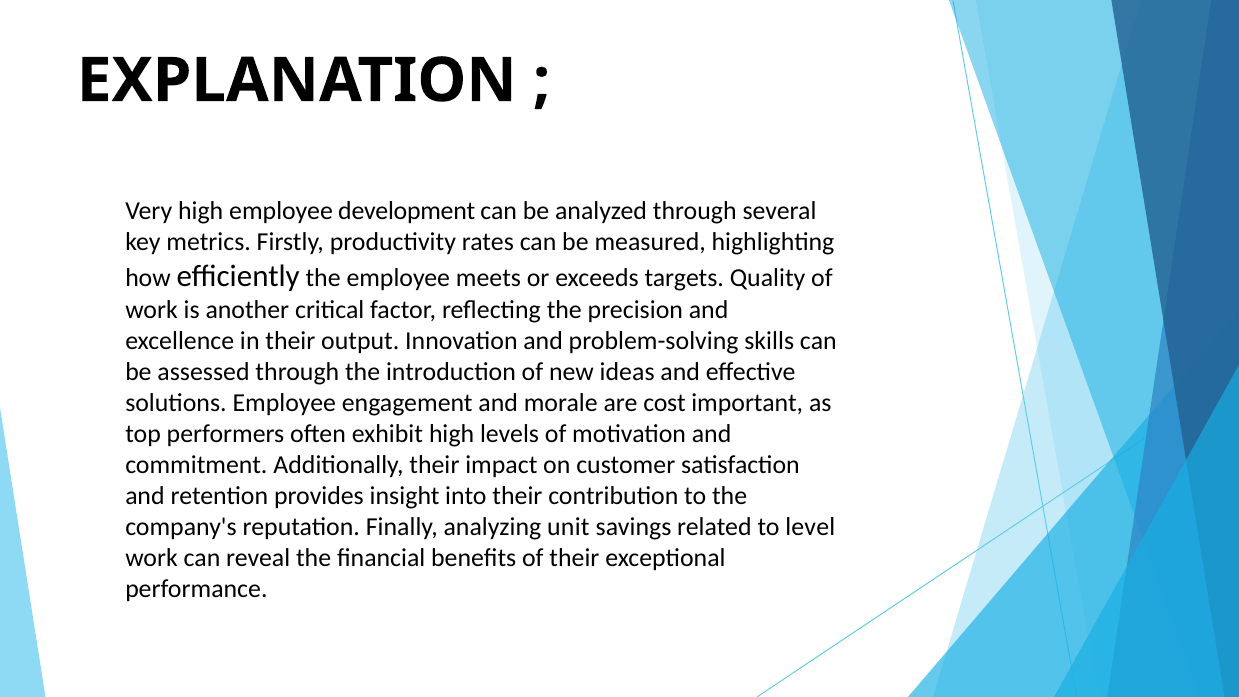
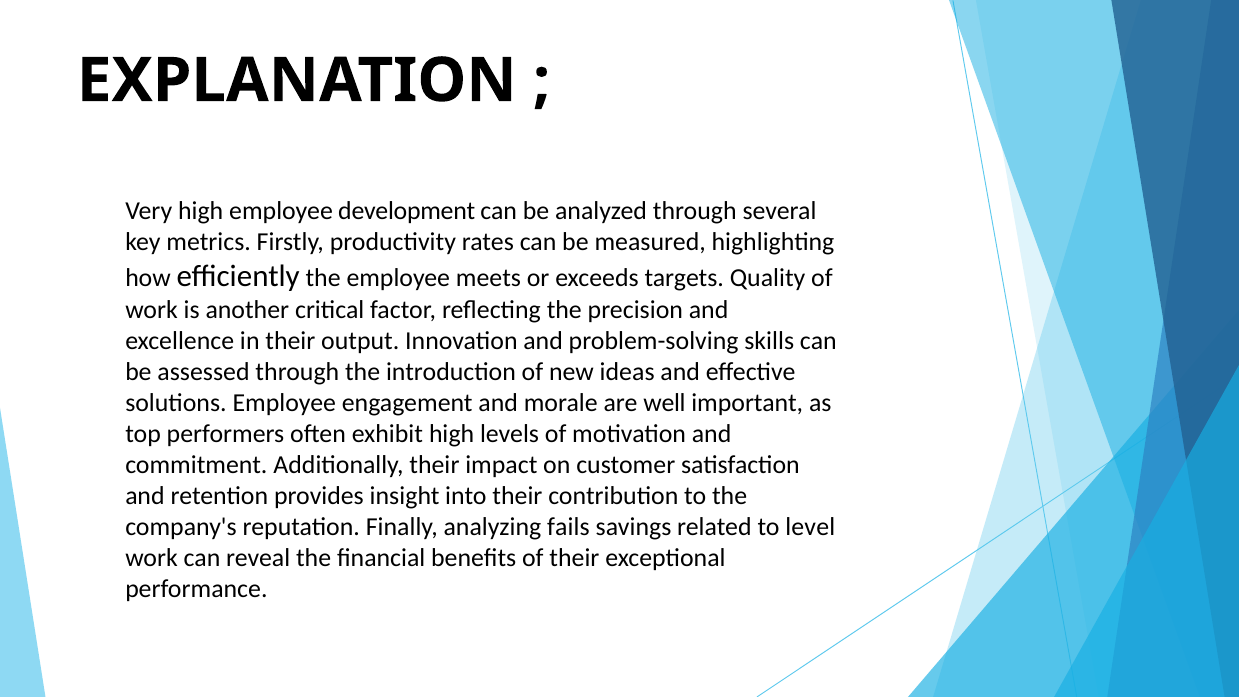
cost: cost -> well
unit: unit -> fails
